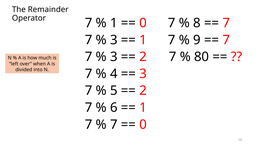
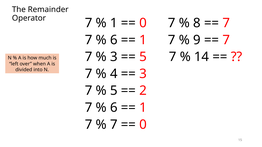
3 at (114, 40): 3 -> 6
2 at (143, 57): 2 -> 5
80: 80 -> 14
